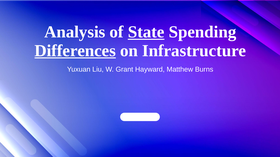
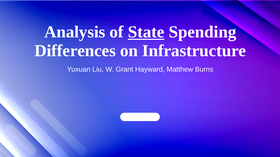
Differences underline: present -> none
